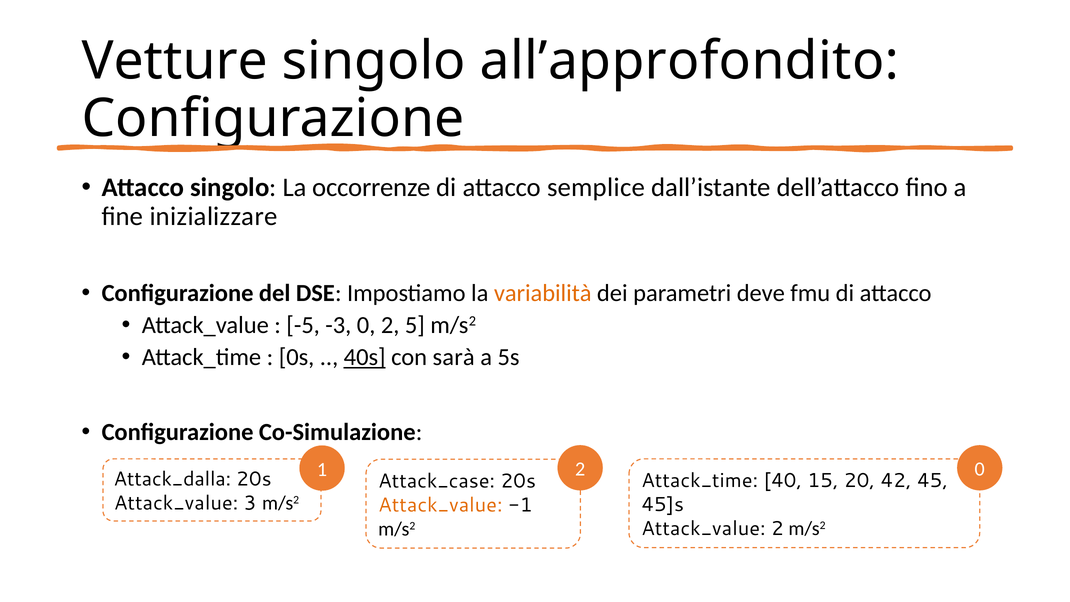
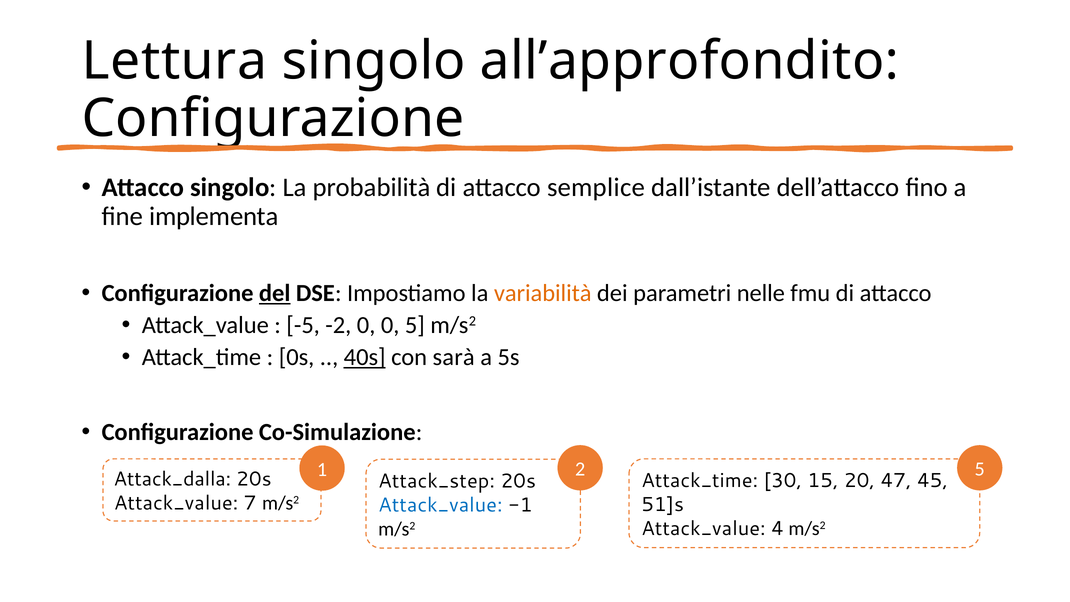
Vetture: Vetture -> Lettura
occorrenze: occorrenze -> probabilità
inizializzare: inizializzare -> implementa
del underline: none -> present
deve: deve -> nelle
-3: -3 -> -2
0 2: 2 -> 0
2 0: 0 -> 5
40: 40 -> 30
42: 42 -> 47
Attack_case: Attack_case -> Attack_step
3: 3 -> 7
45]s: 45]s -> 51]s
Attack_value at (440, 505) colour: orange -> blue
Attack_value 2: 2 -> 4
